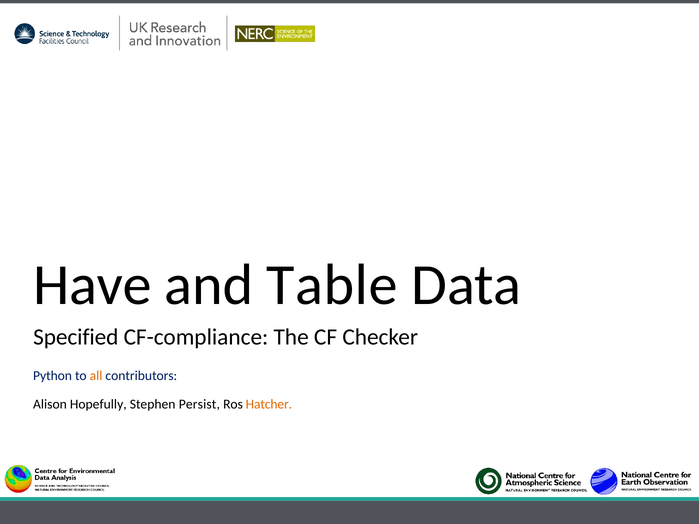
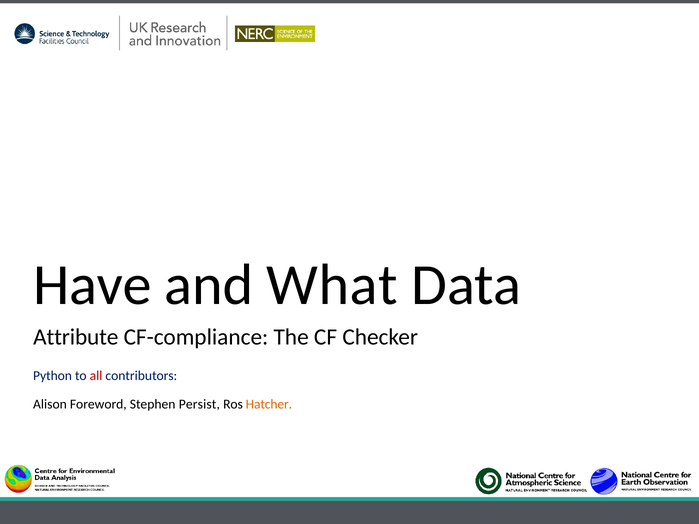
Table: Table -> What
Specified: Specified -> Attribute
all colour: orange -> red
Hopefully: Hopefully -> Foreword
